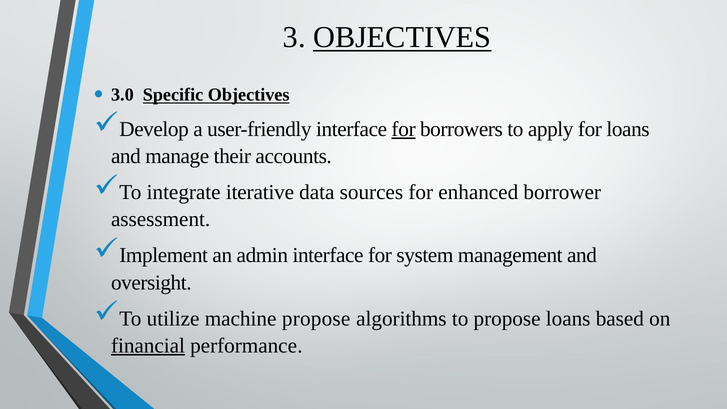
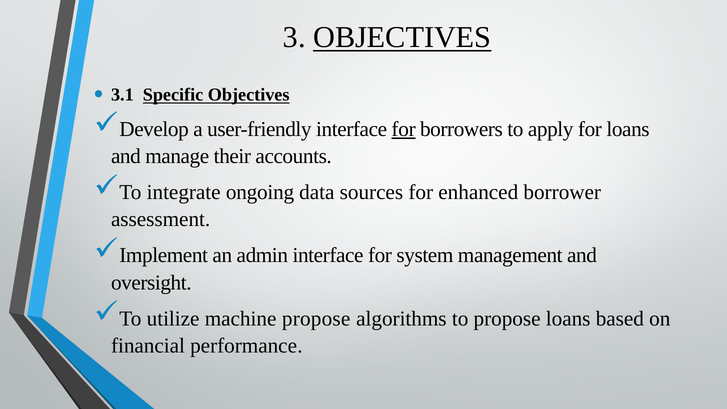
3.0: 3.0 -> 3.1
iterative: iterative -> ongoing
financial underline: present -> none
